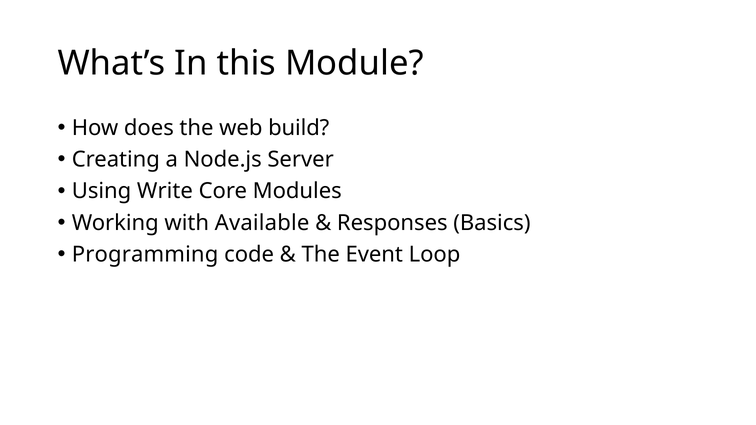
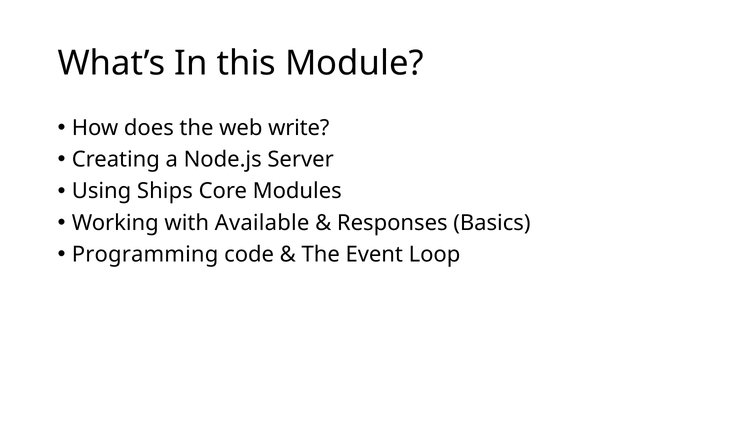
build: build -> write
Write: Write -> Ships
